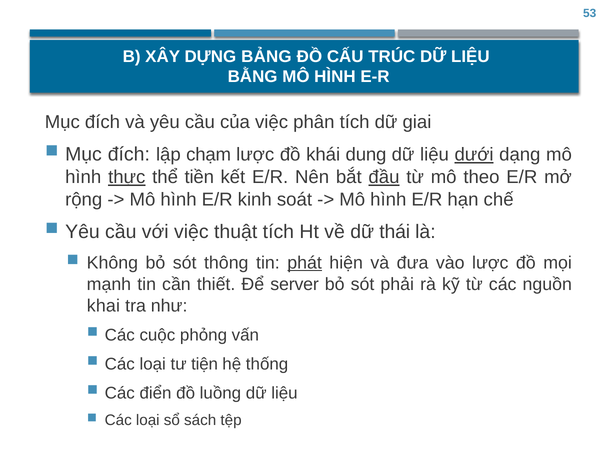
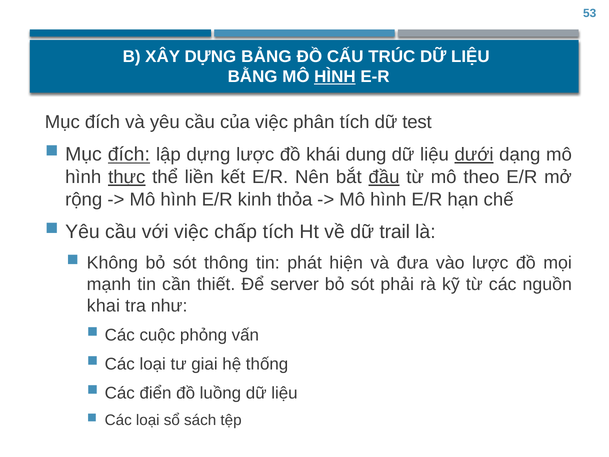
HÌNH at (335, 77) underline: none -> present
giai: giai -> test
đích at (129, 154) underline: none -> present
lập chạm: chạm -> dựng
tiền: tiền -> liền
soát: soát -> thỏa
thuật: thuật -> chấp
thái: thái -> trail
phát underline: present -> none
tiện: tiện -> giai
